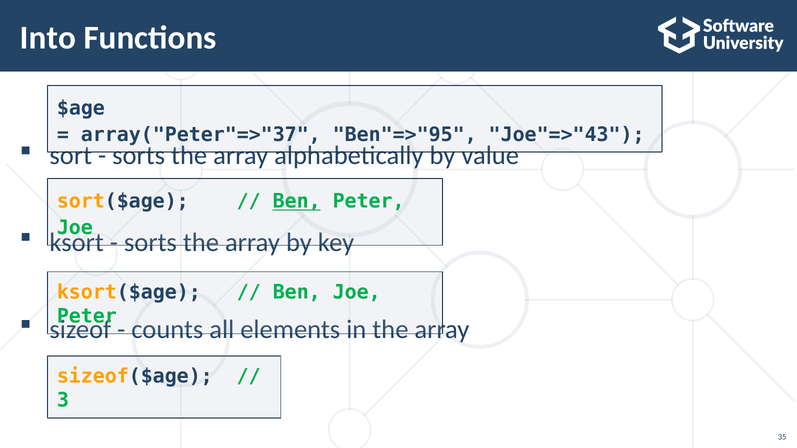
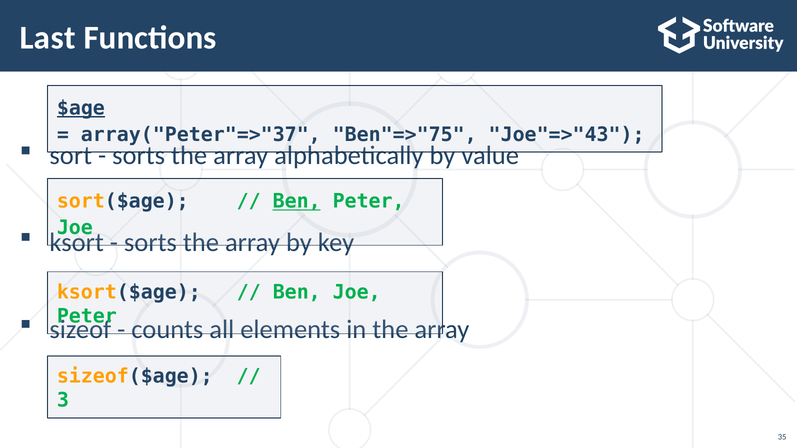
Into: Into -> Last
$age underline: none -> present
Ben"=>"95: Ben"=>"95 -> Ben"=>"75
